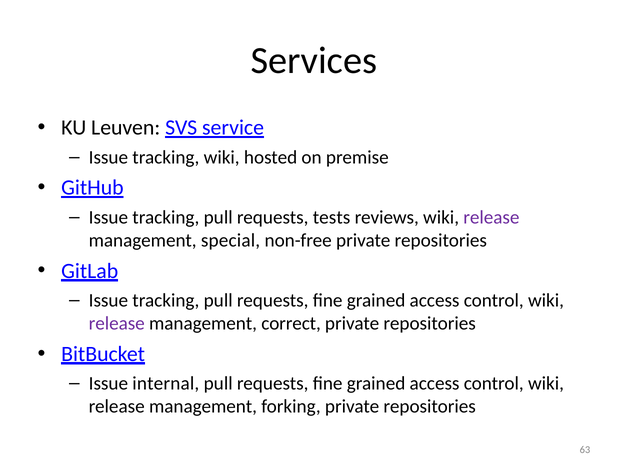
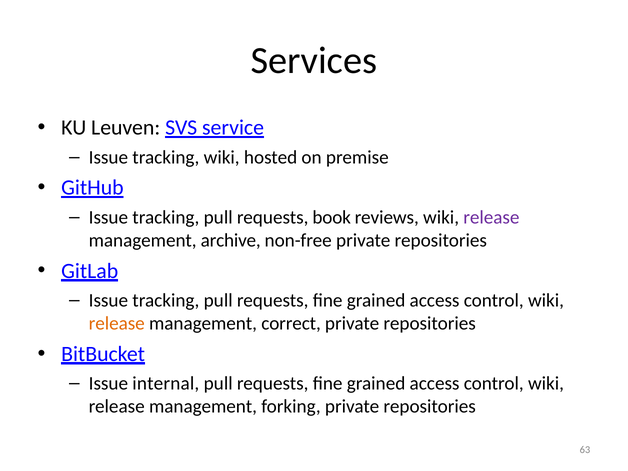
tests: tests -> book
special: special -> archive
release at (117, 324) colour: purple -> orange
